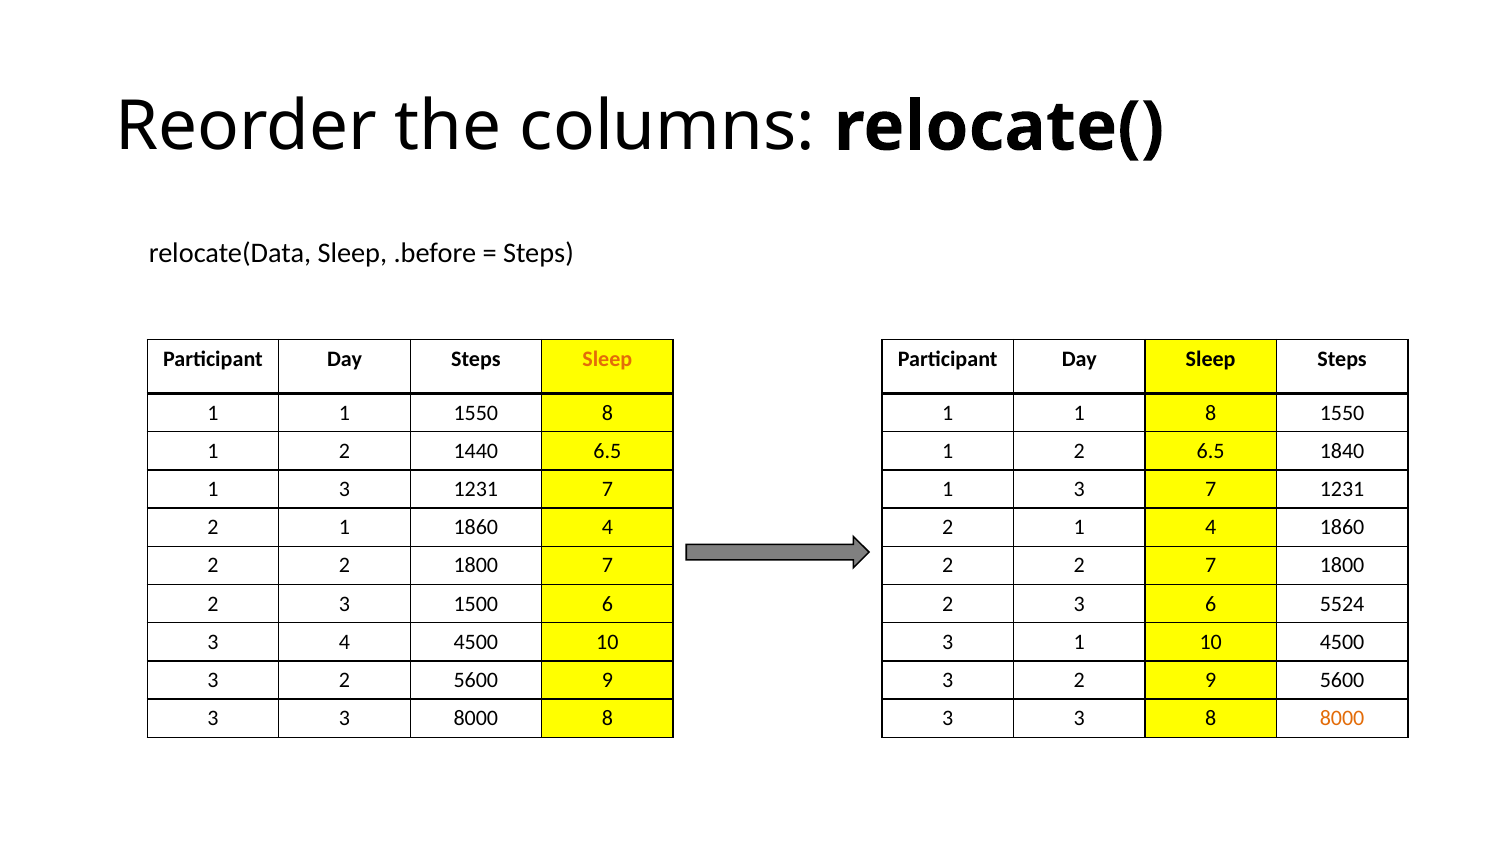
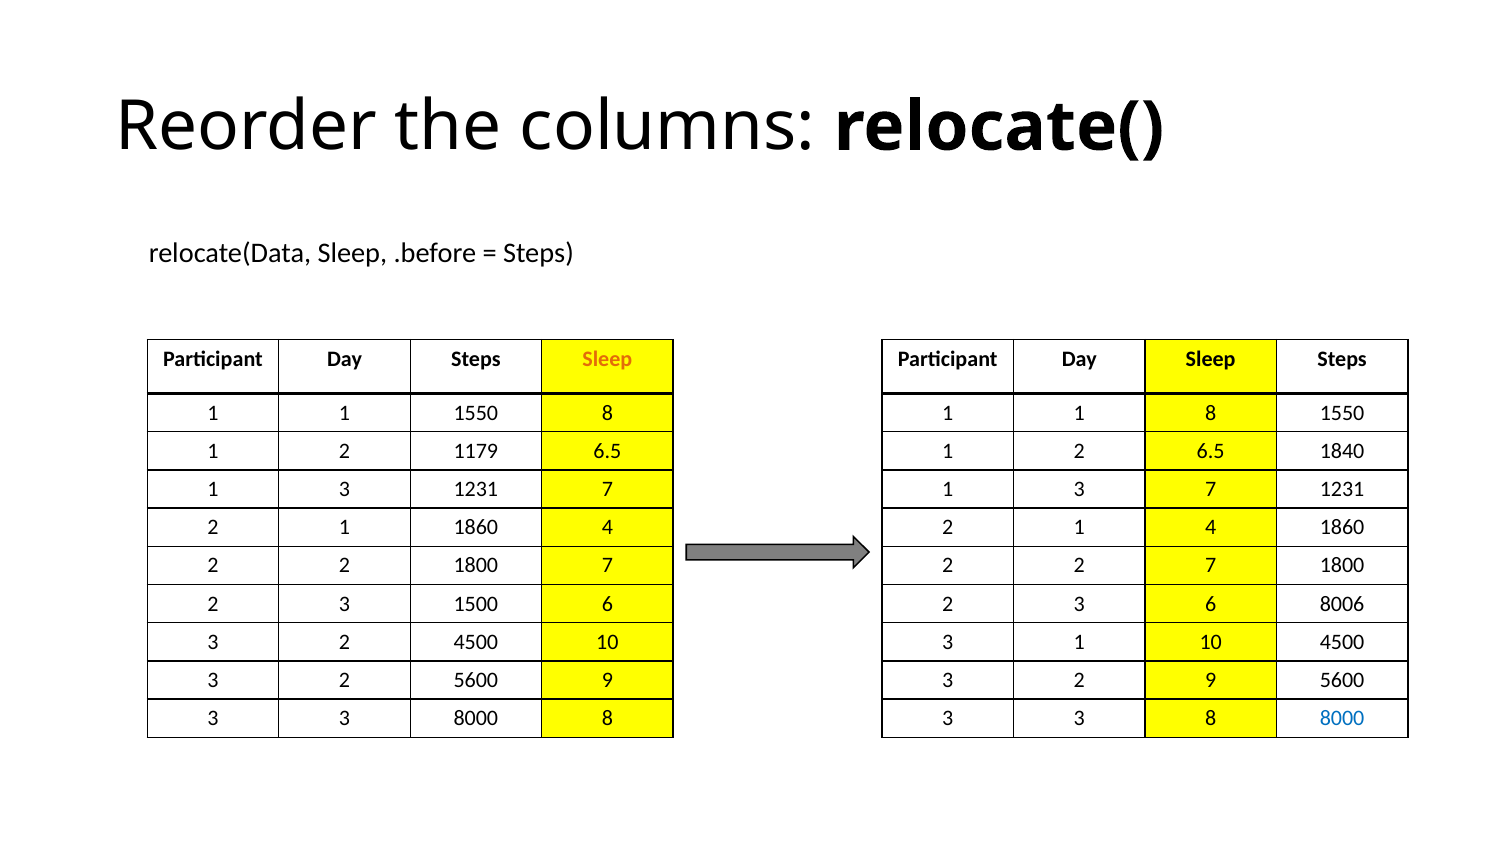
1440: 1440 -> 1179
5524: 5524 -> 8006
4 at (344, 642): 4 -> 2
8000 at (1342, 719) colour: orange -> blue
